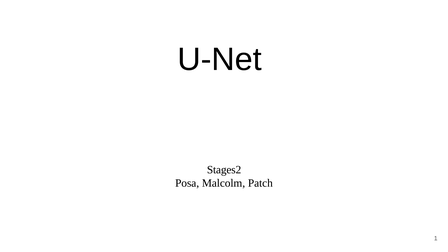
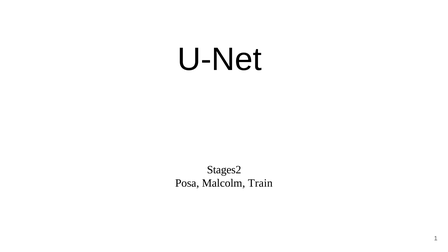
Patch: Patch -> Train
